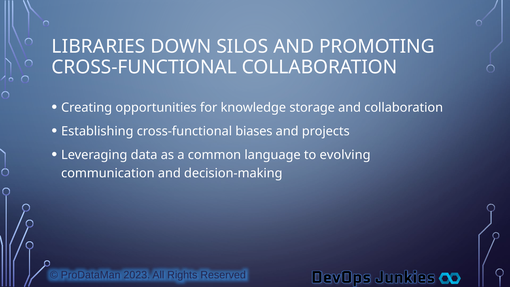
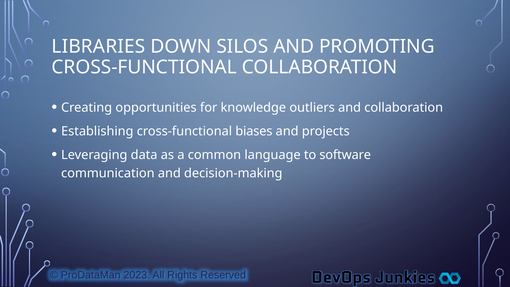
storage: storage -> outliers
evolving: evolving -> software
